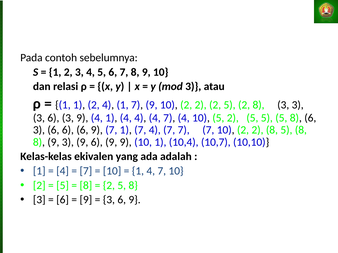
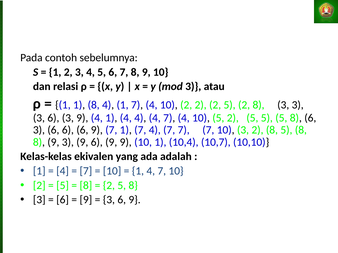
1 1 2: 2 -> 8
4 1 7 9: 9 -> 4
7 10 2: 2 -> 3
